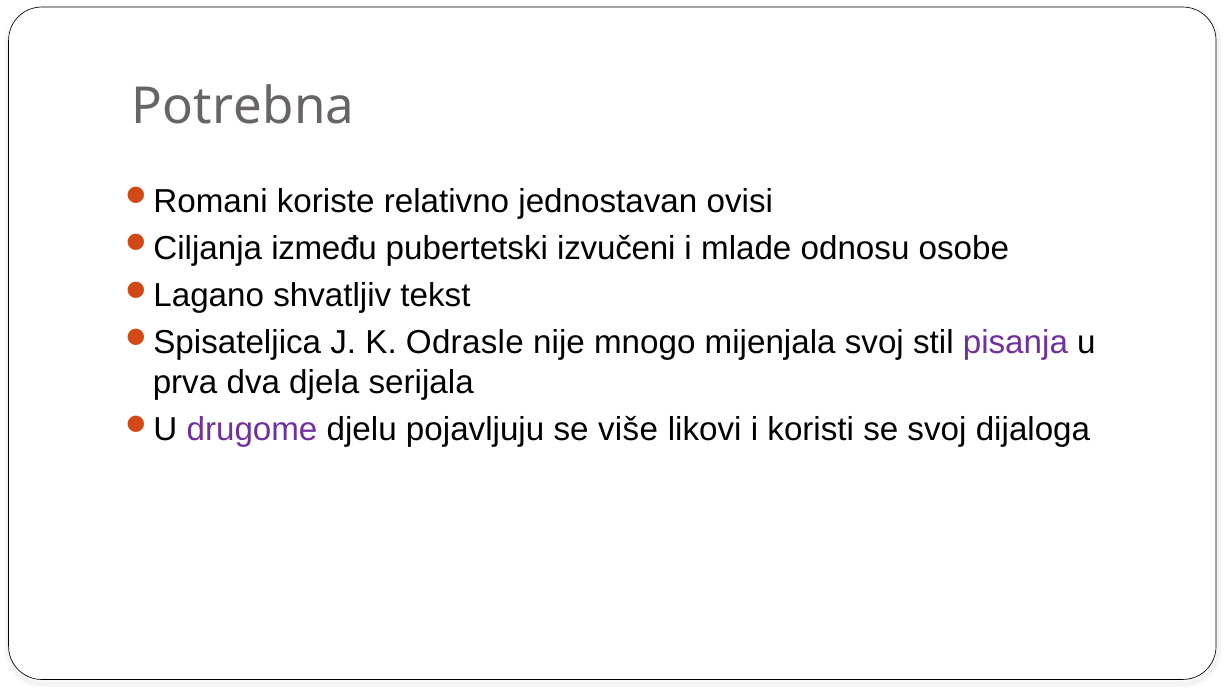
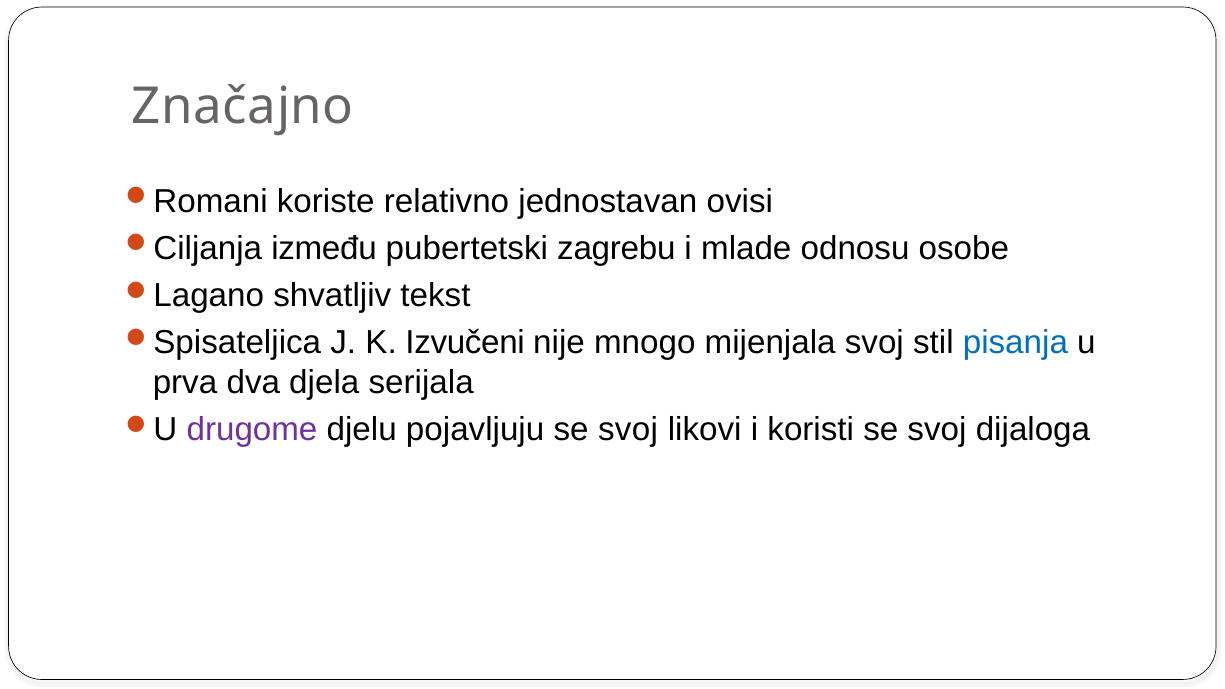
Potrebna: Potrebna -> Značajno
izvučeni: izvučeni -> zagrebu
Odrasle: Odrasle -> Izvučeni
pisanja colour: purple -> blue
pojavljuju se više: više -> svoj
